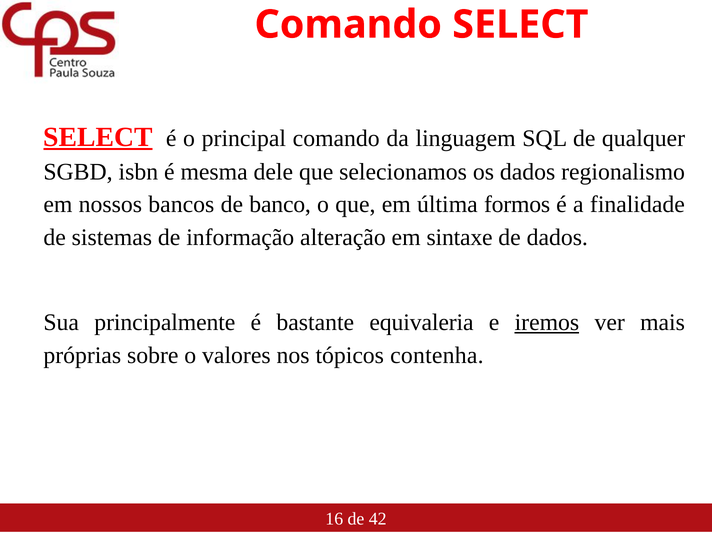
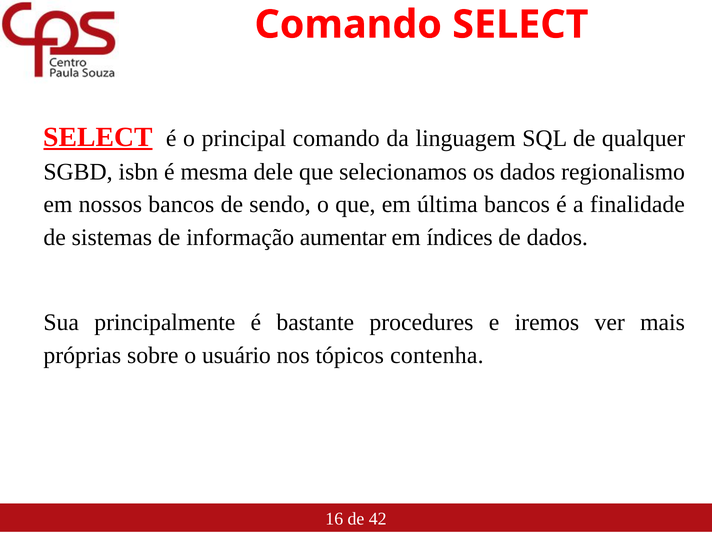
banco: banco -> sendo
última formos: formos -> bancos
alteração: alteração -> aumentar
sintaxe: sintaxe -> índices
equivaleria: equivaleria -> procedures
iremos underline: present -> none
valores: valores -> usuário
